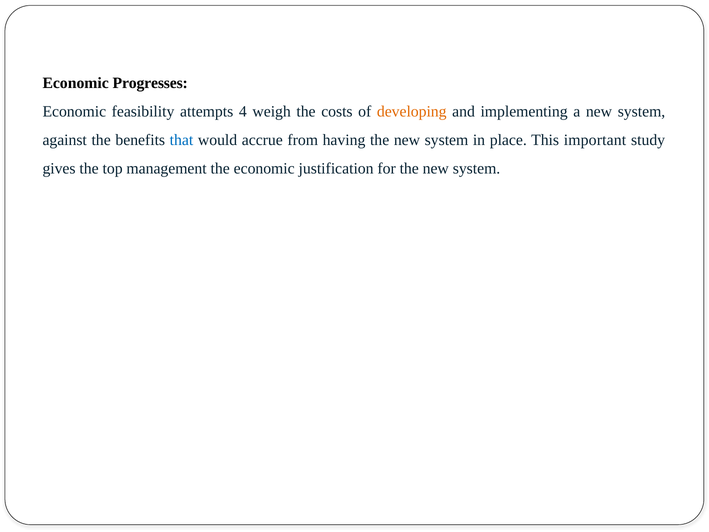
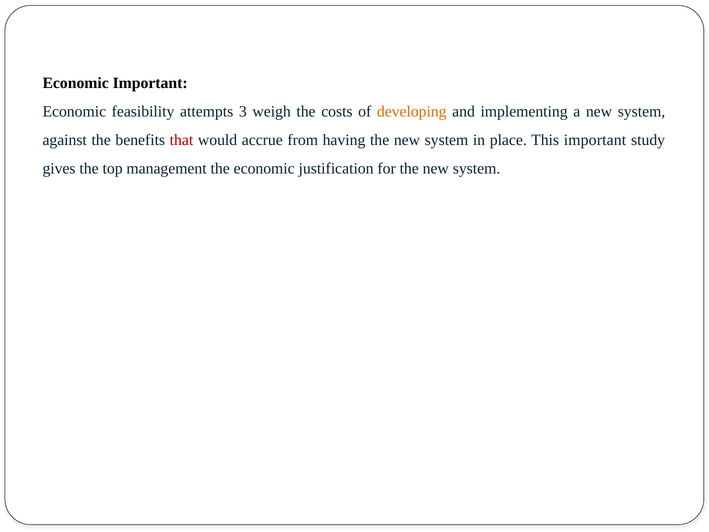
Economic Progresses: Progresses -> Important
4: 4 -> 3
that colour: blue -> red
